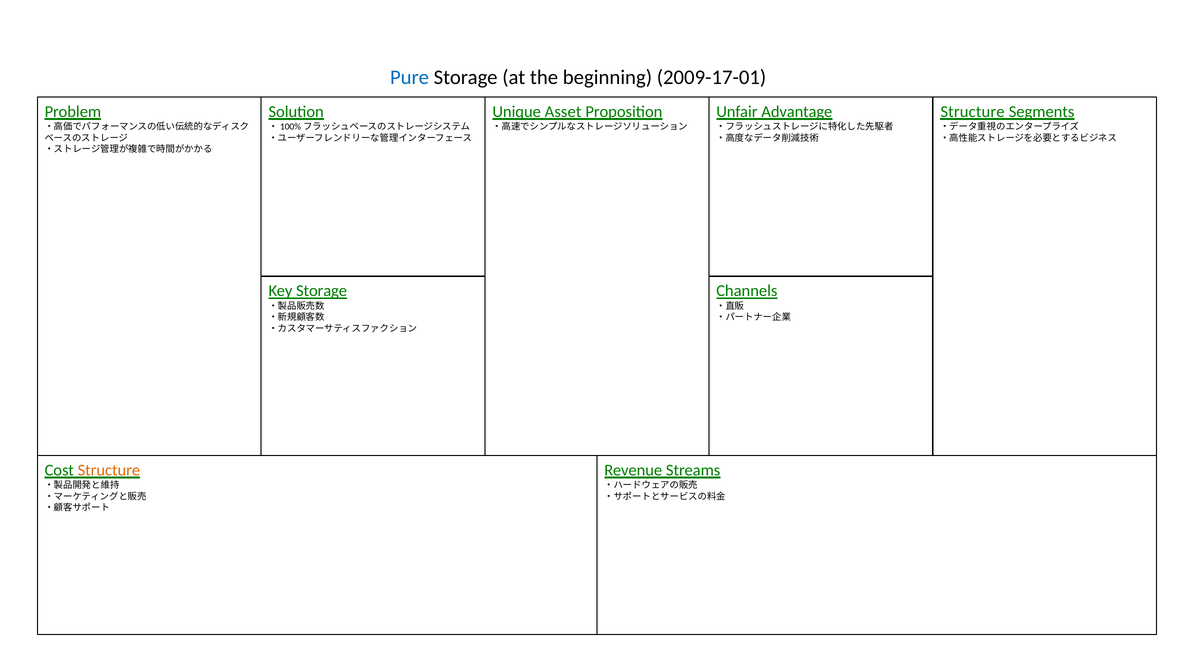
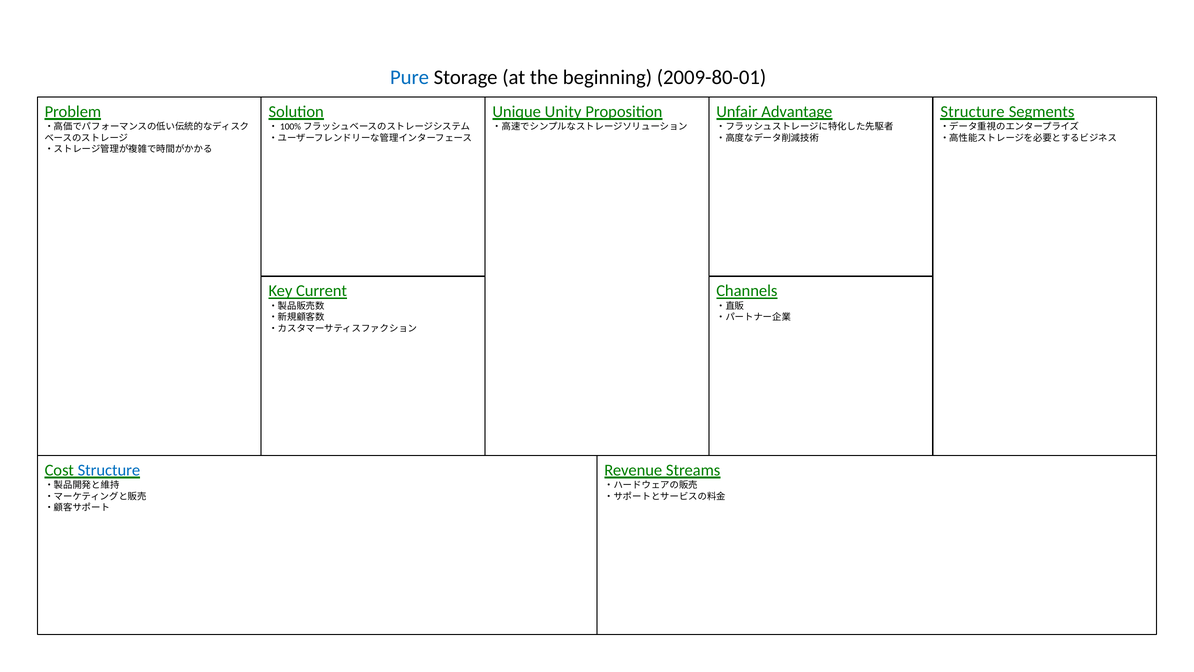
2009-17-01: 2009-17-01 -> 2009-80-01
Asset: Asset -> Unity
Key Storage: Storage -> Current
Structure at (109, 470) colour: orange -> blue
